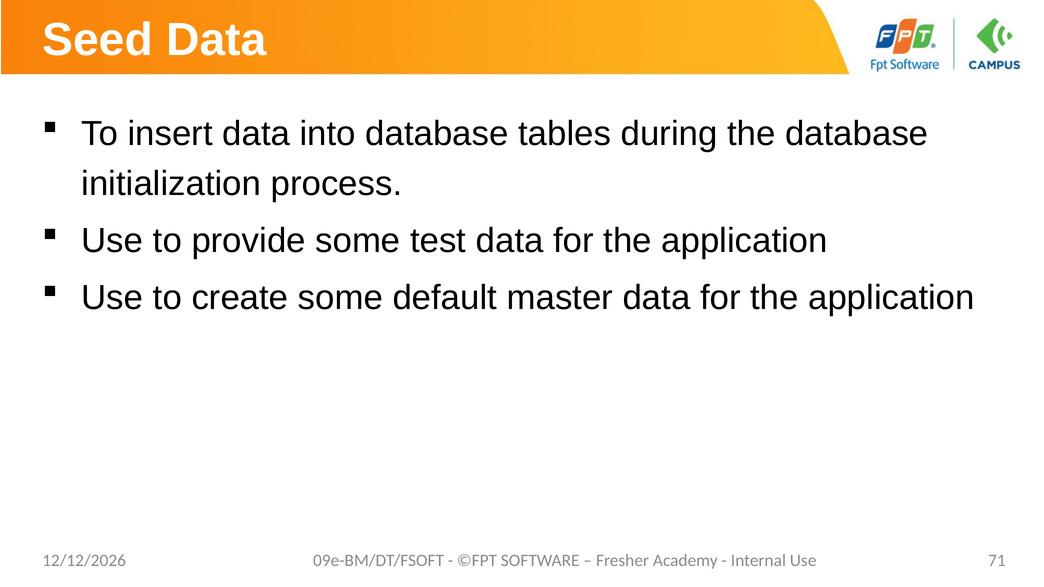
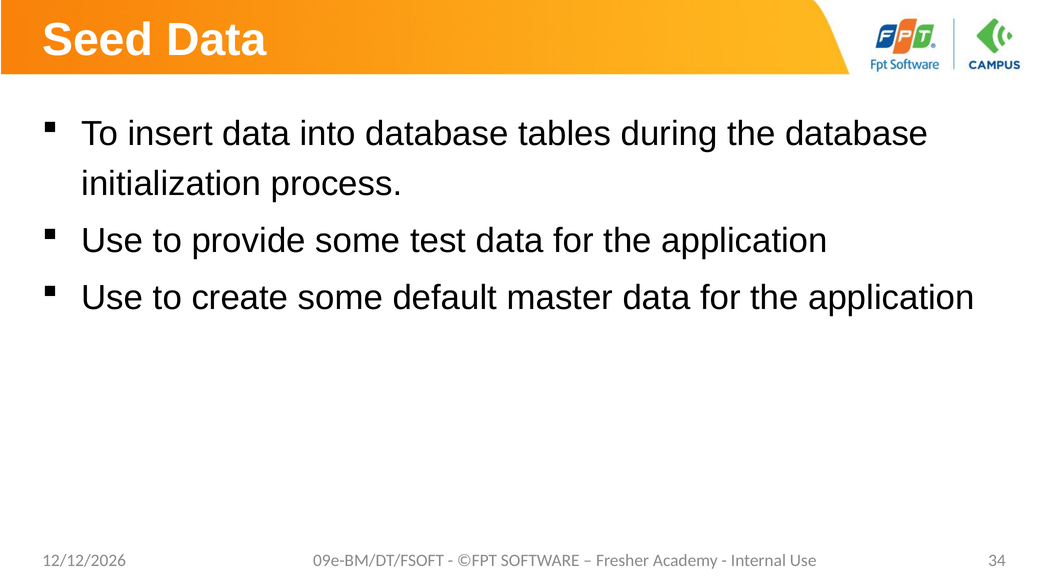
71: 71 -> 34
